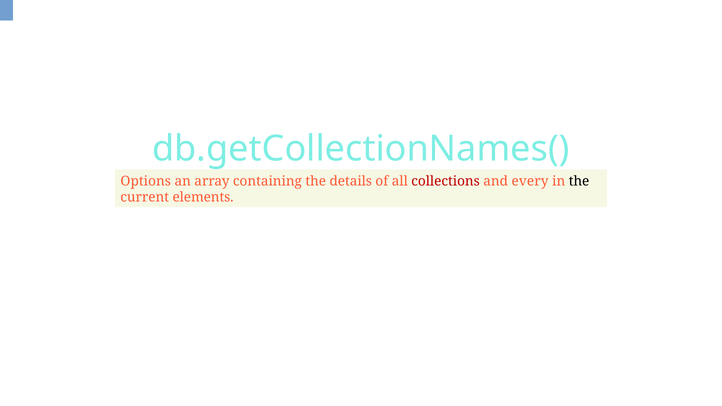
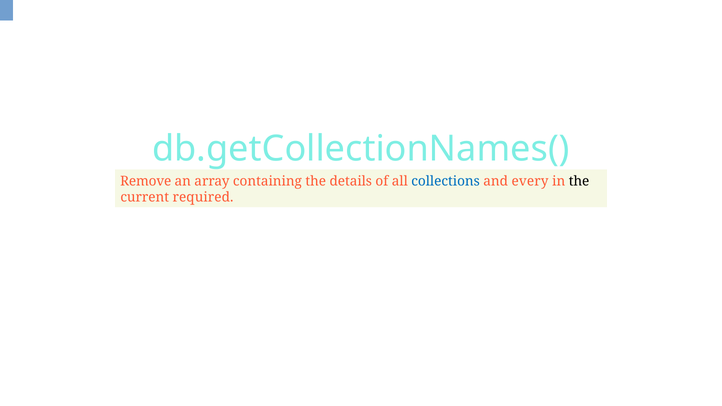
Options: Options -> Remove
collections colour: red -> blue
elements: elements -> required
